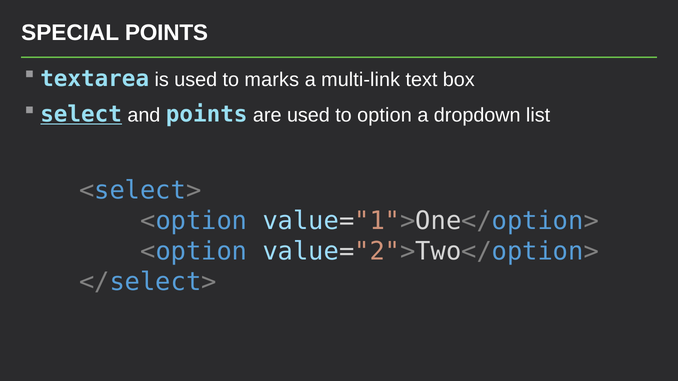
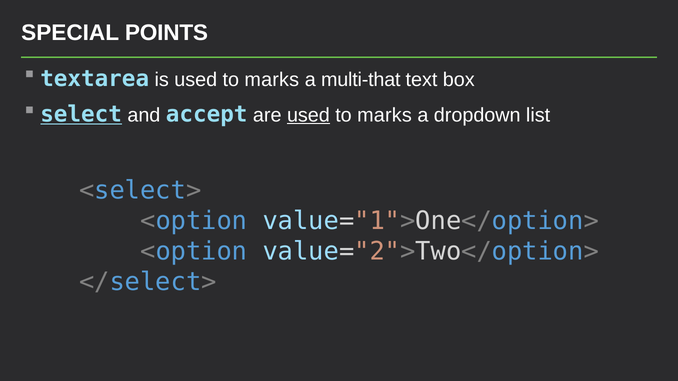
multi-link: multi-link -> multi-that
and points: points -> accept
used at (308, 115) underline: none -> present
option at (384, 115): option -> marks
